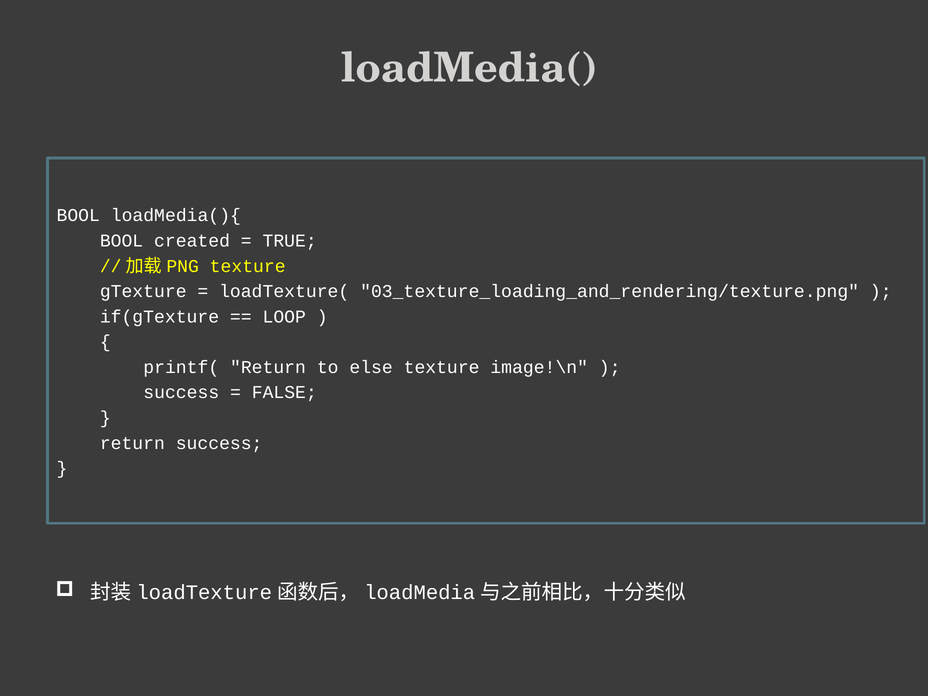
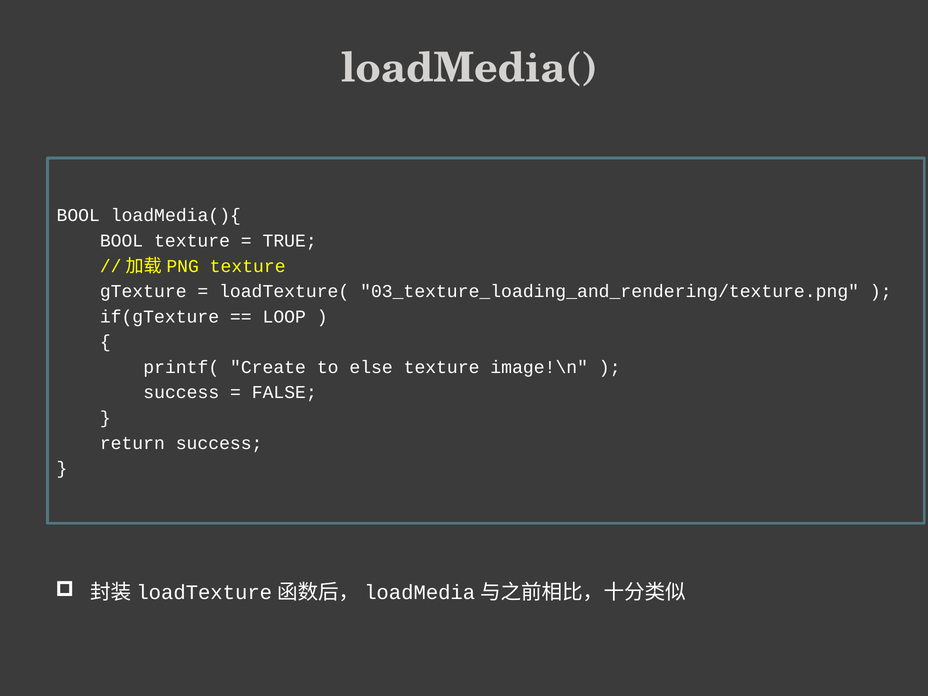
BOOL created: created -> texture
printf( Return: Return -> Create
